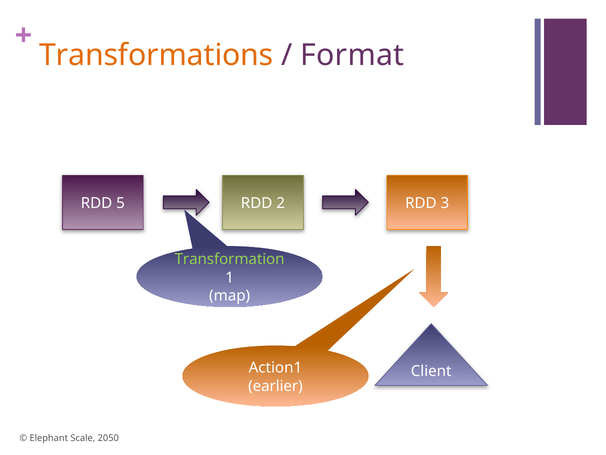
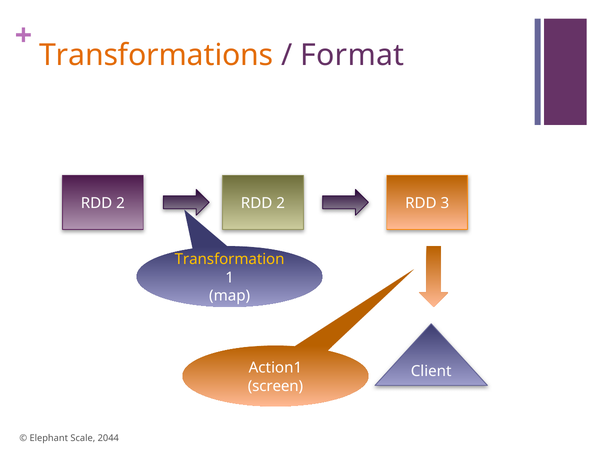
5 at (121, 203): 5 -> 2
Transformation colour: light green -> yellow
earlier: earlier -> screen
2050: 2050 -> 2044
